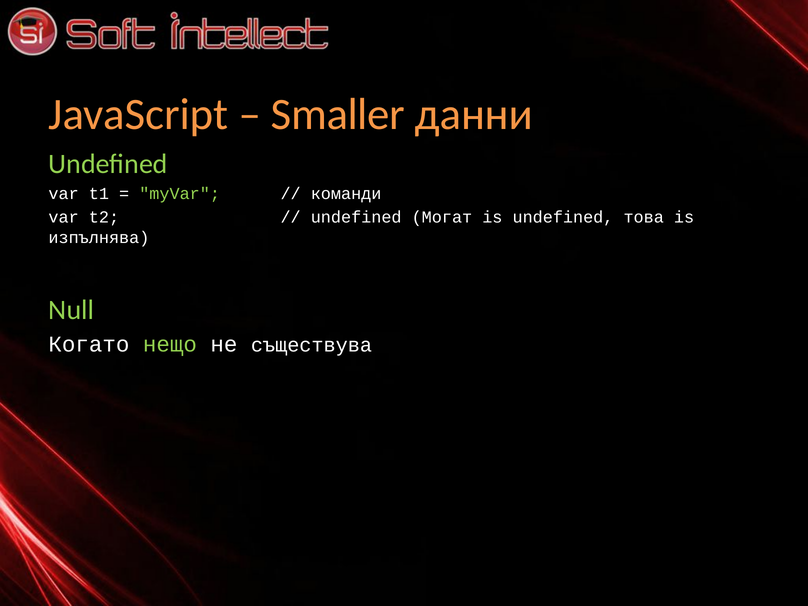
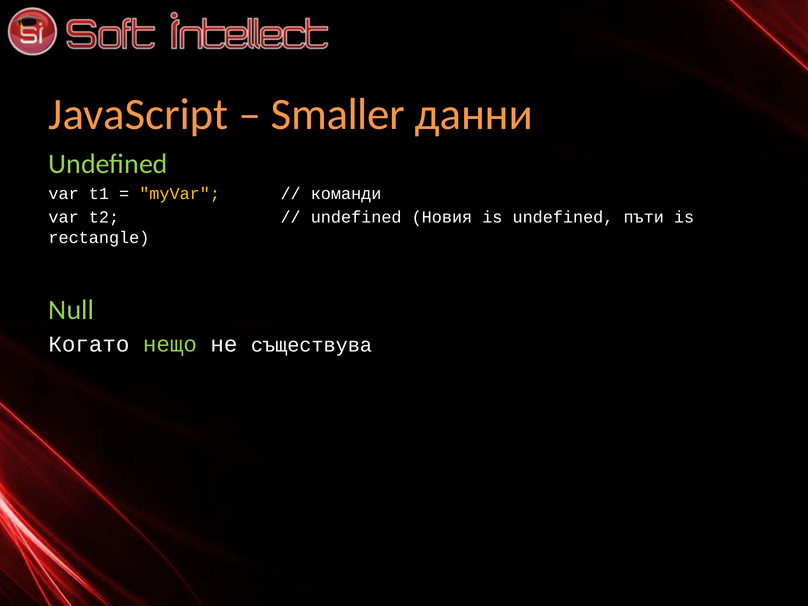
myVar colour: light green -> yellow
Могат: Могат -> Новия
това: това -> пъти
изпълнява: изпълнява -> rectangle
